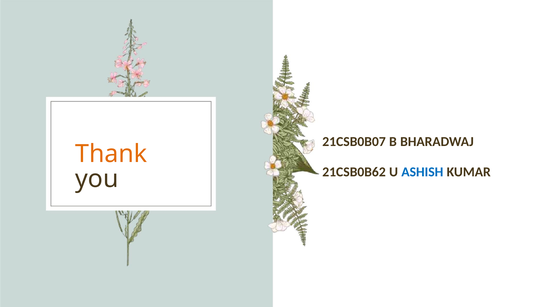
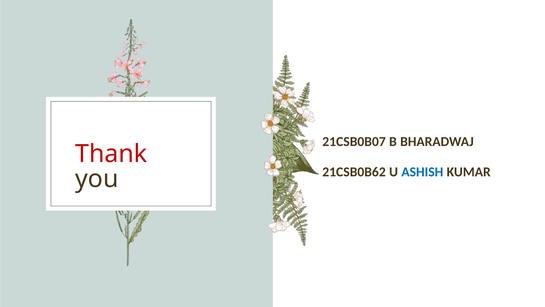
Thank colour: orange -> red
